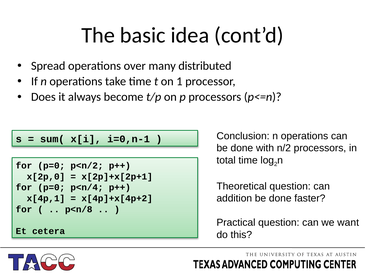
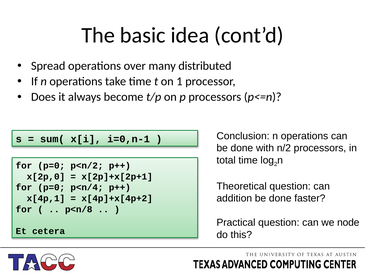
want: want -> node
